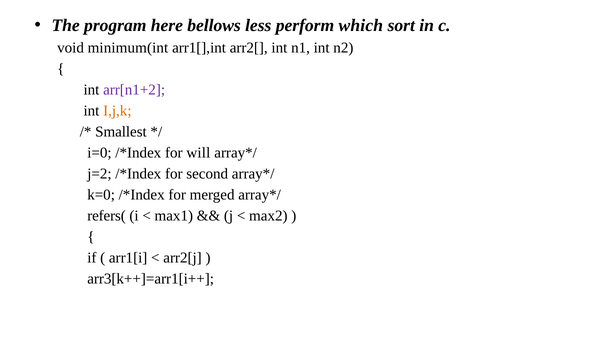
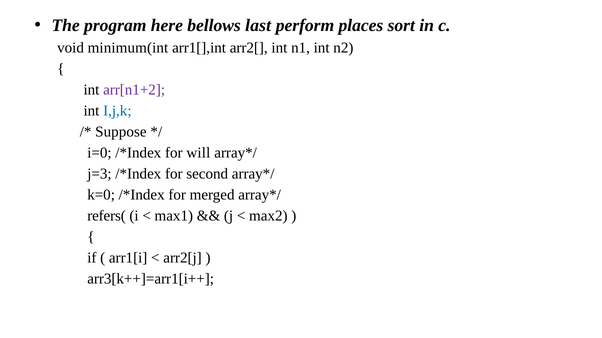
less: less -> last
which: which -> places
I,j,k colour: orange -> blue
Smallest: Smallest -> Suppose
j=2: j=2 -> j=3
